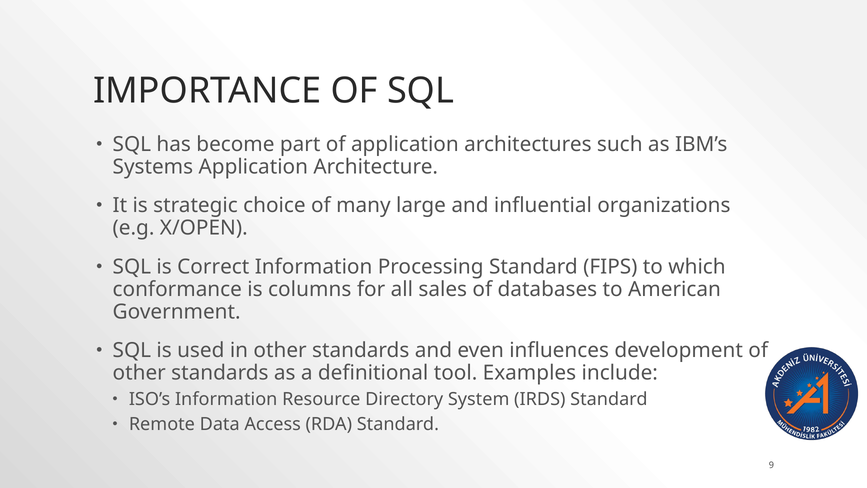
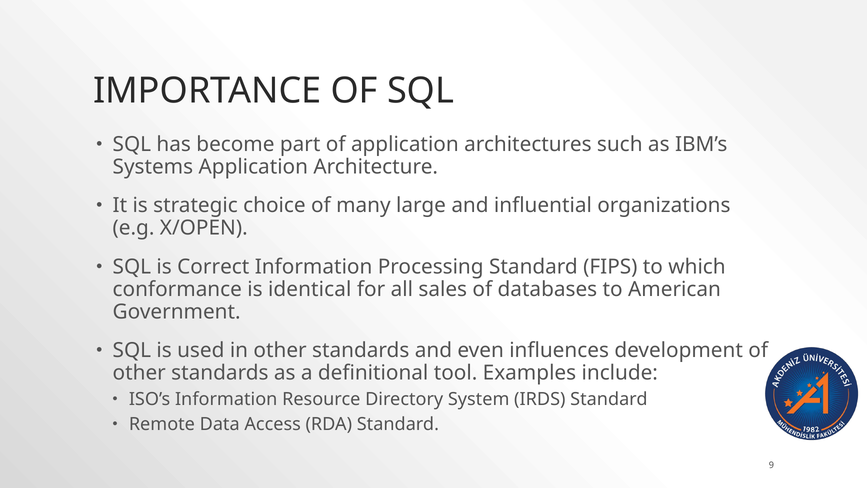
columns: columns -> identical
